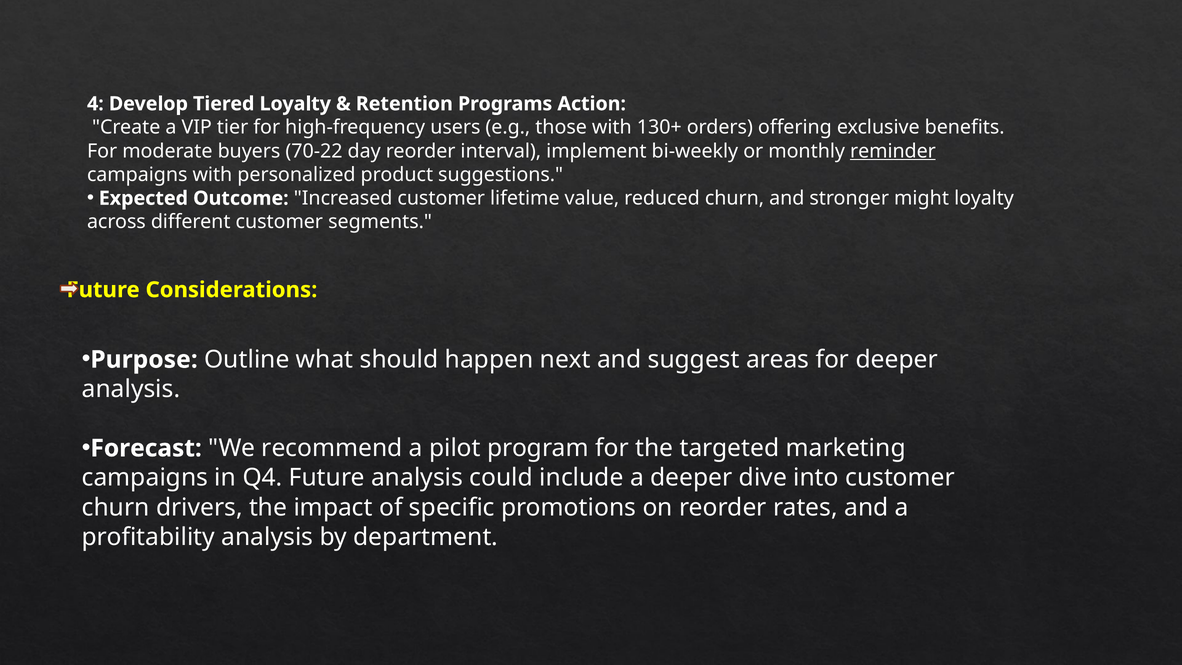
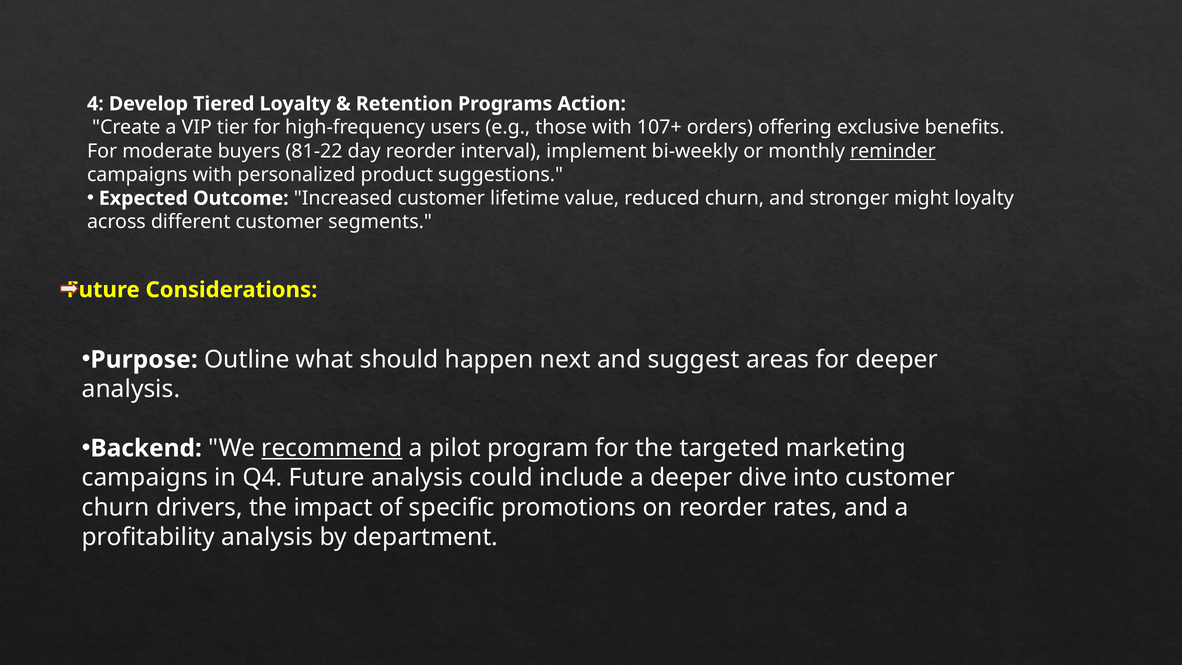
130+: 130+ -> 107+
70-22: 70-22 -> 81-22
Forecast: Forecast -> Backend
recommend underline: none -> present
